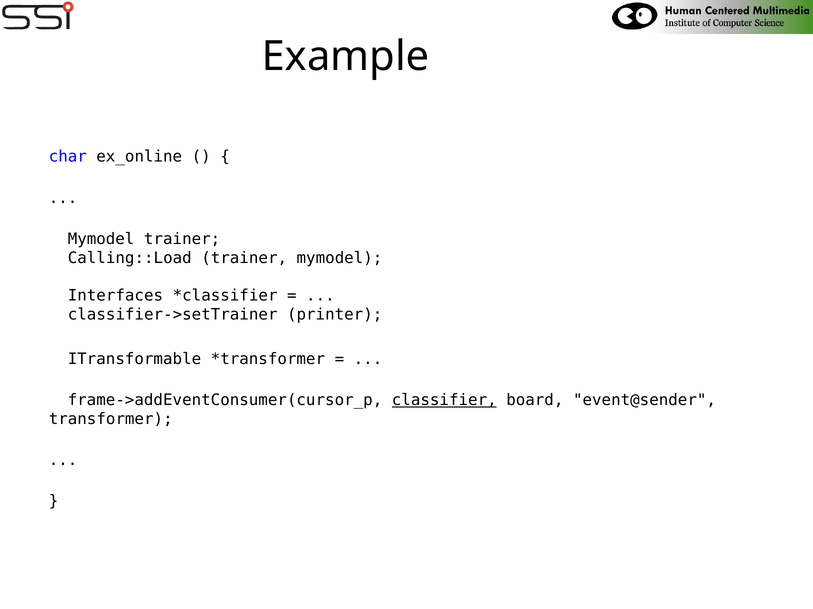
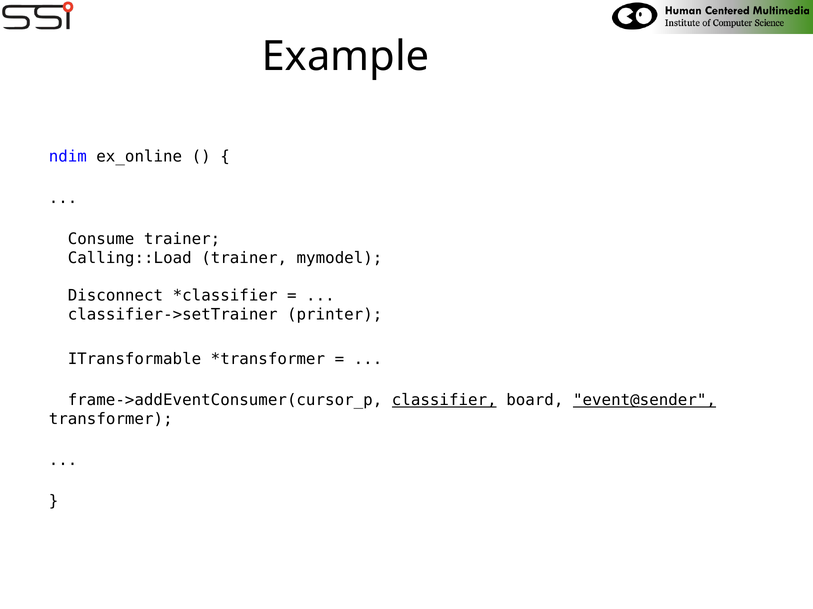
char: char -> ndim
Mymodel at (101, 239): Mymodel -> Consume
Interfaces: Interfaces -> Disconnect
event@sender underline: none -> present
